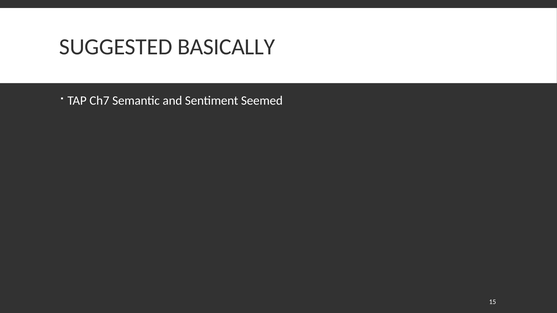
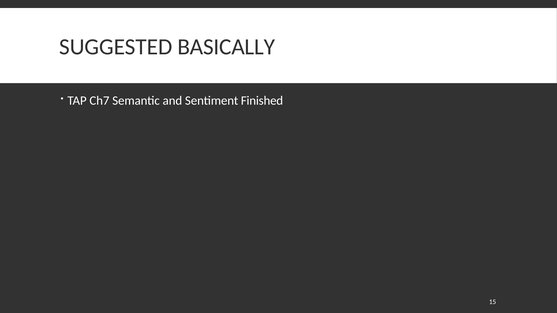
Seemed: Seemed -> Finished
